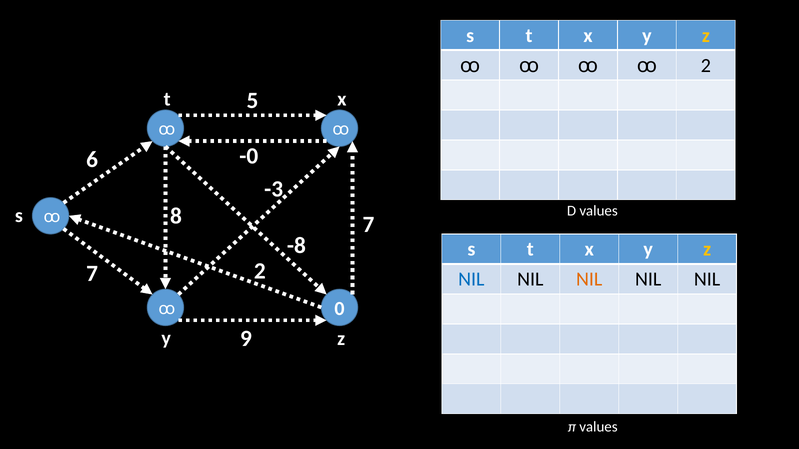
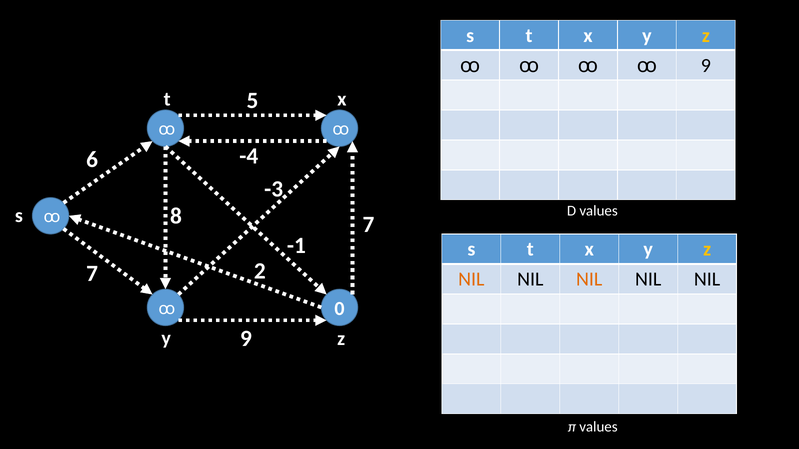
ꝏ 2: 2 -> 9
-0: -0 -> -4
-8: -8 -> -1
NIL at (471, 280) colour: blue -> orange
